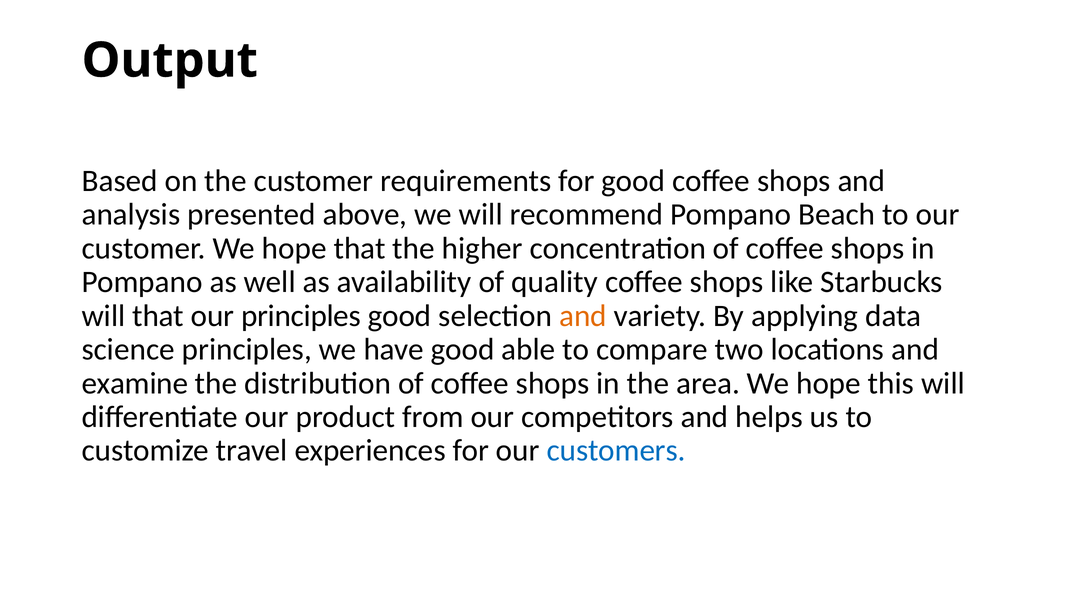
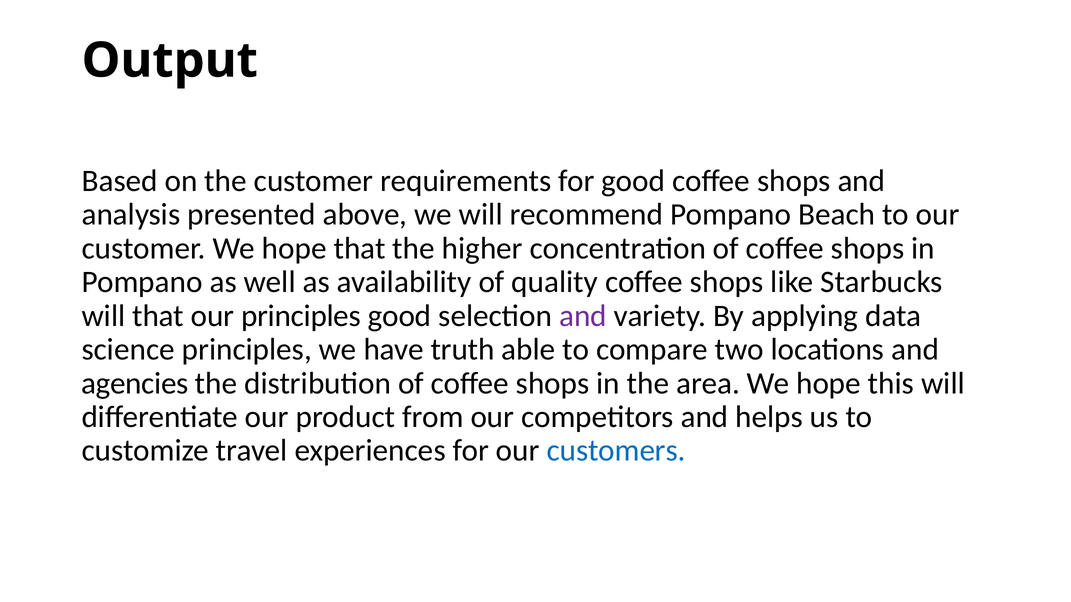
and at (583, 316) colour: orange -> purple
have good: good -> truth
examine: examine -> agencies
